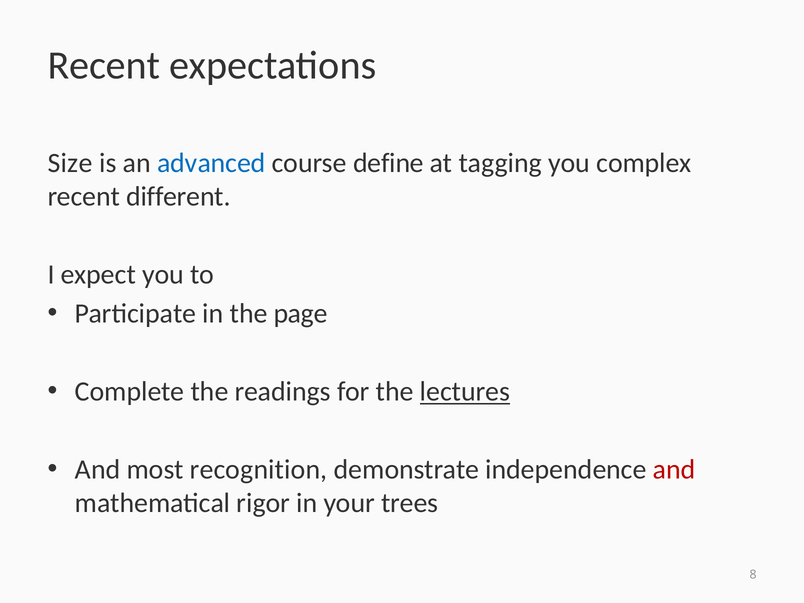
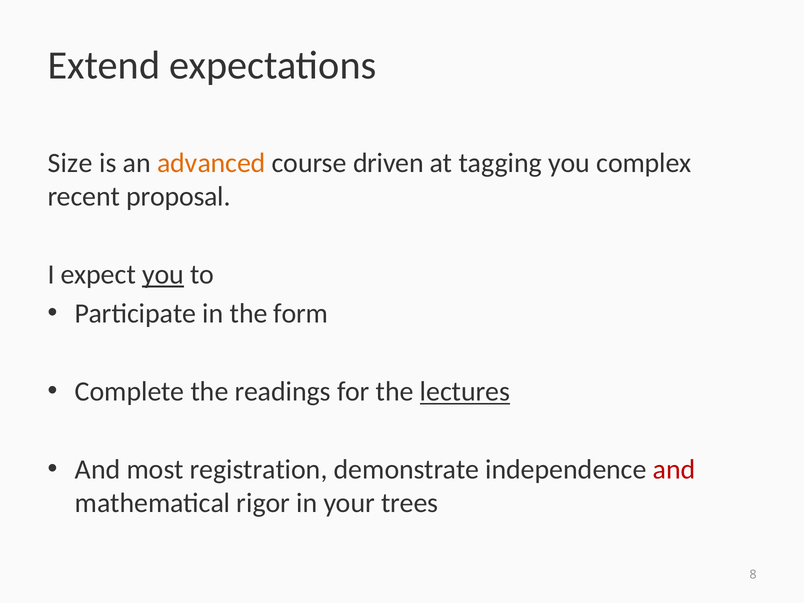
Recent at (104, 65): Recent -> Extend
advanced colour: blue -> orange
define: define -> driven
different: different -> proposal
you at (163, 275) underline: none -> present
page: page -> form
recognition: recognition -> registration
